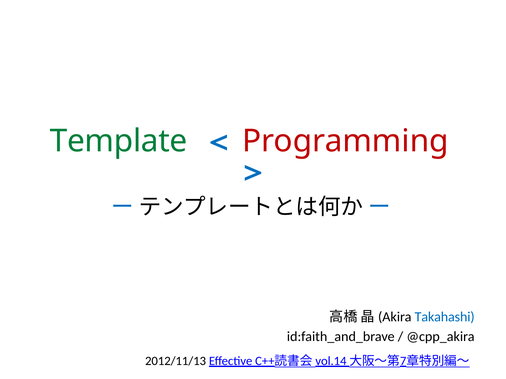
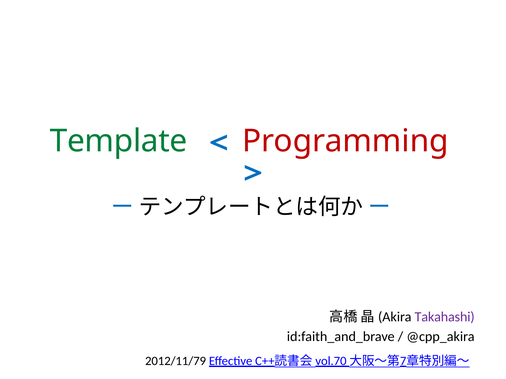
Takahashi colour: blue -> purple
2012/11/13: 2012/11/13 -> 2012/11/79
vol.14: vol.14 -> vol.70
